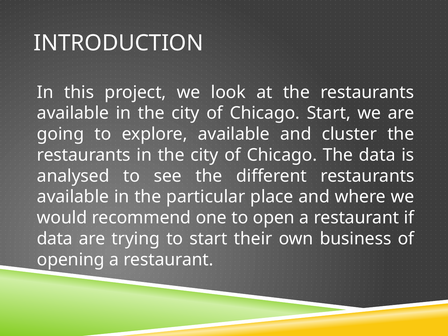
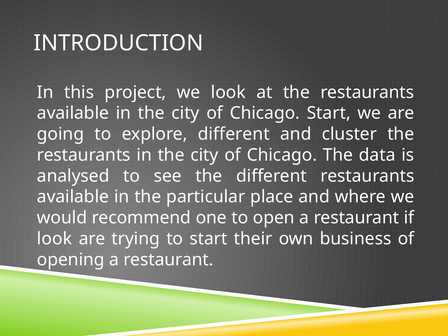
explore available: available -> different
data at (55, 239): data -> look
